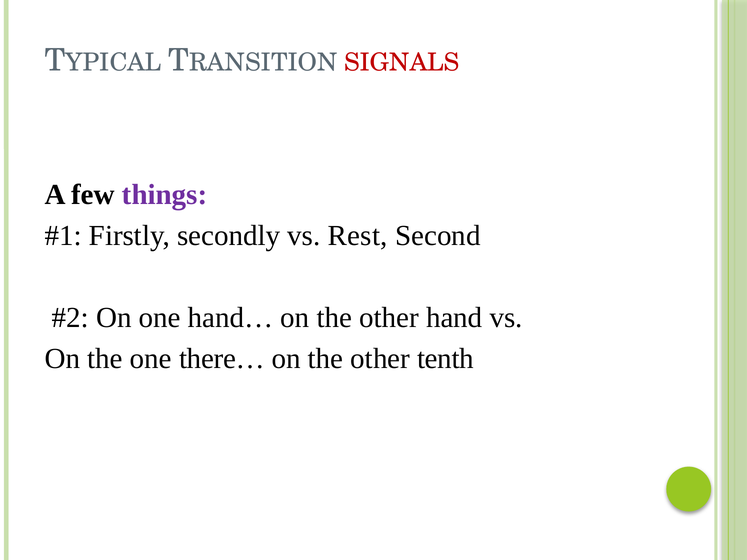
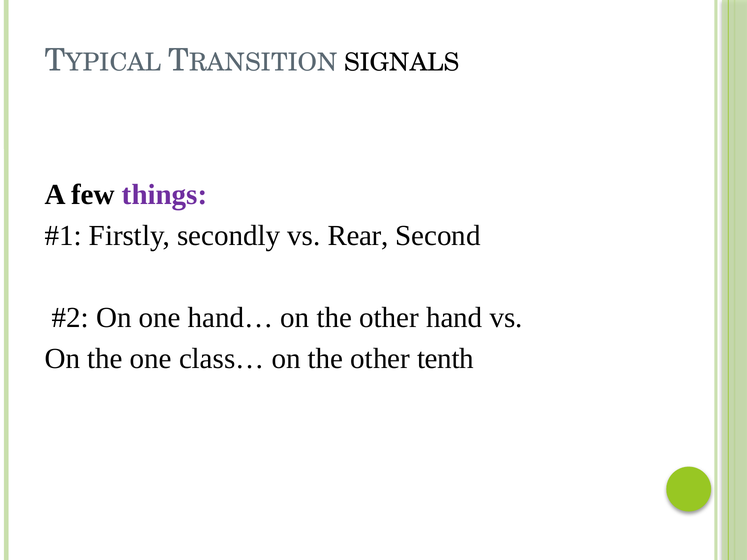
SIGNALS colour: red -> black
Rest: Rest -> Rear
there…: there… -> class…
